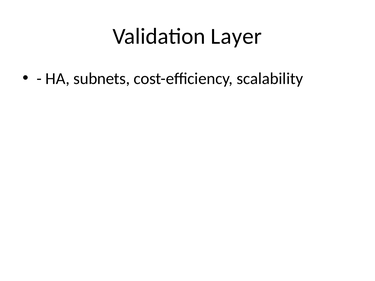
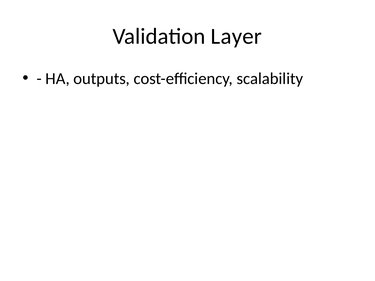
subnets: subnets -> outputs
